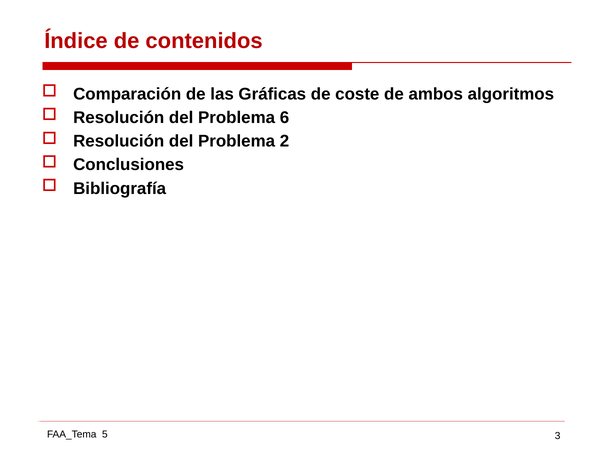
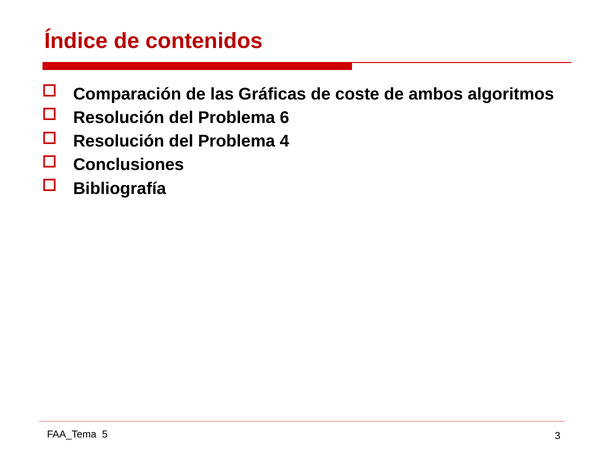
2: 2 -> 4
